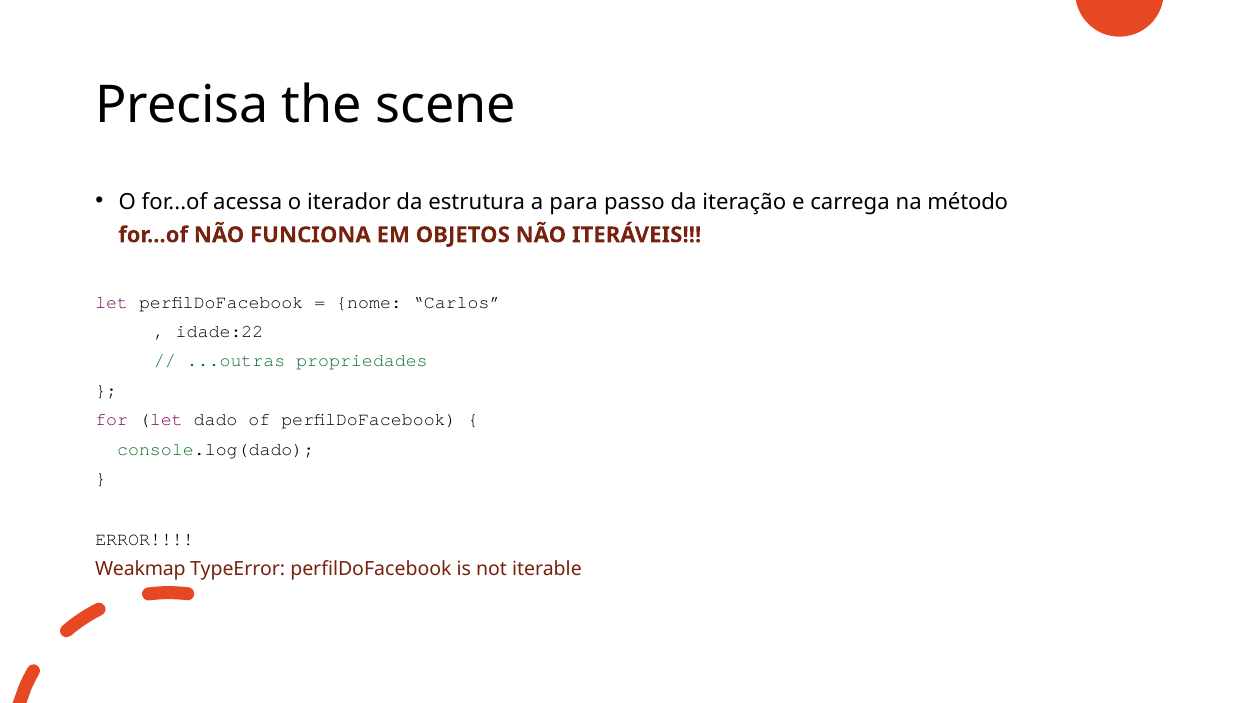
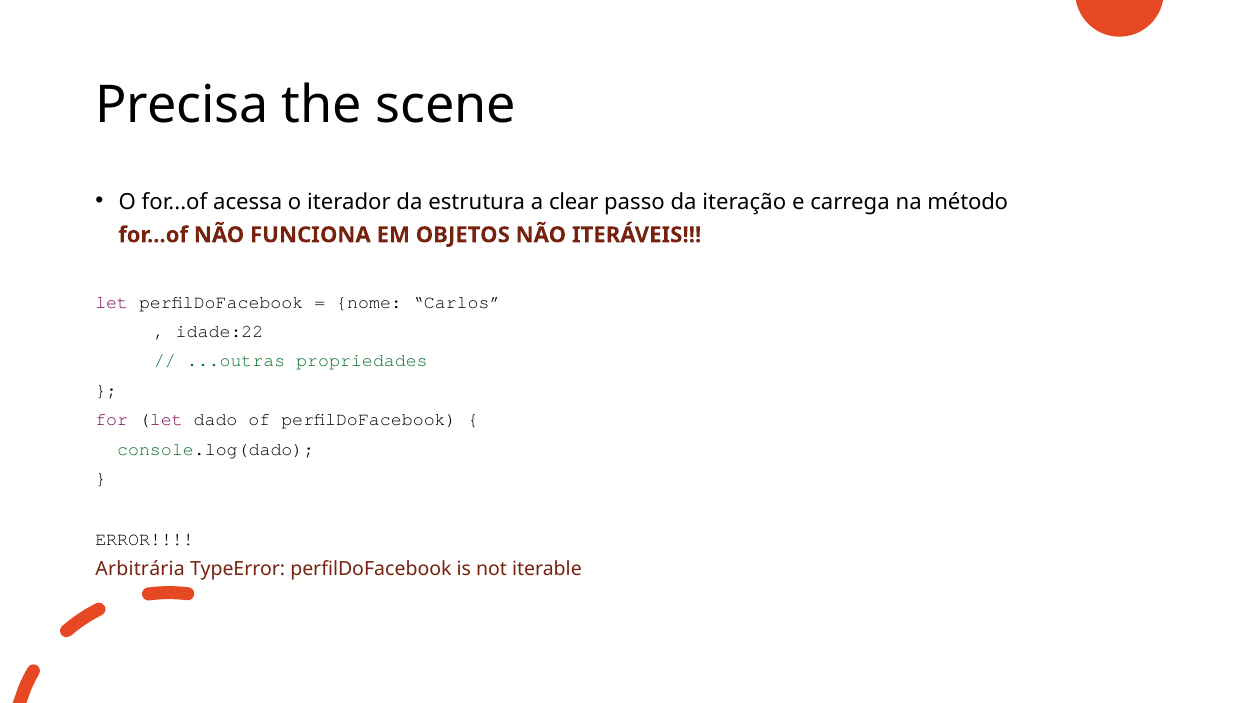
para: para -> clear
Weakmap: Weakmap -> Arbitrária
